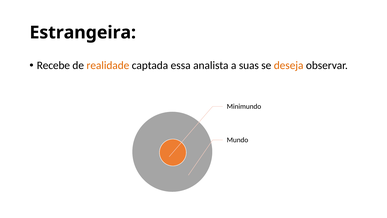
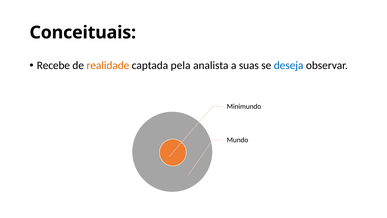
Estrangeira: Estrangeira -> Conceituais
essa: essa -> pela
deseja colour: orange -> blue
